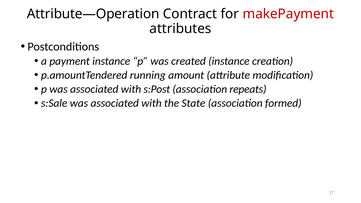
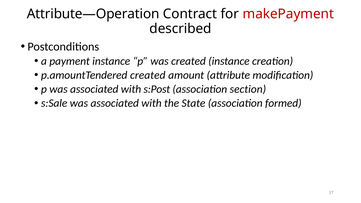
attributes: attributes -> described
p.amountTendered running: running -> created
repeats: repeats -> section
